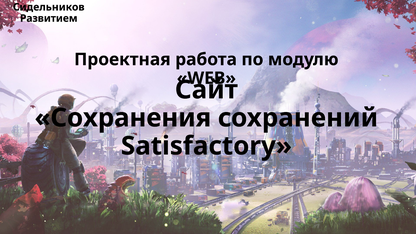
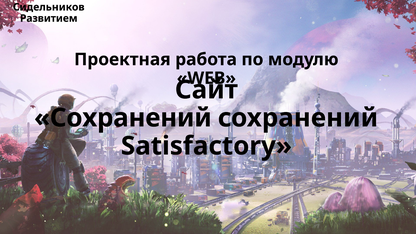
Сохранения at (123, 118): Сохранения -> Сохранений
